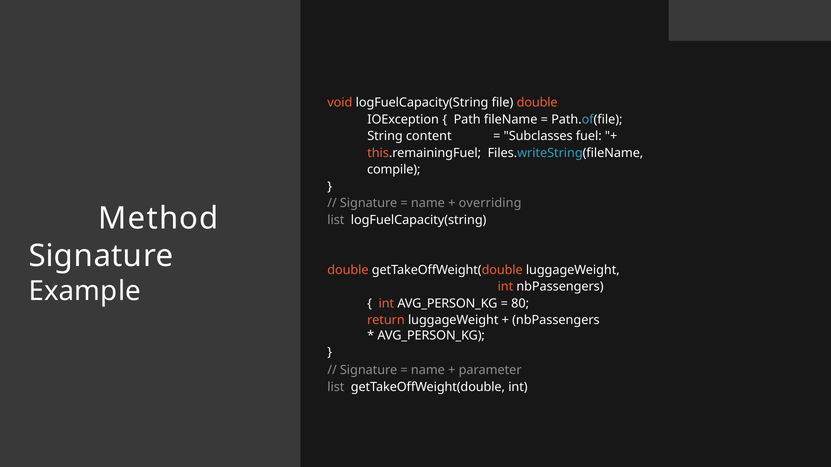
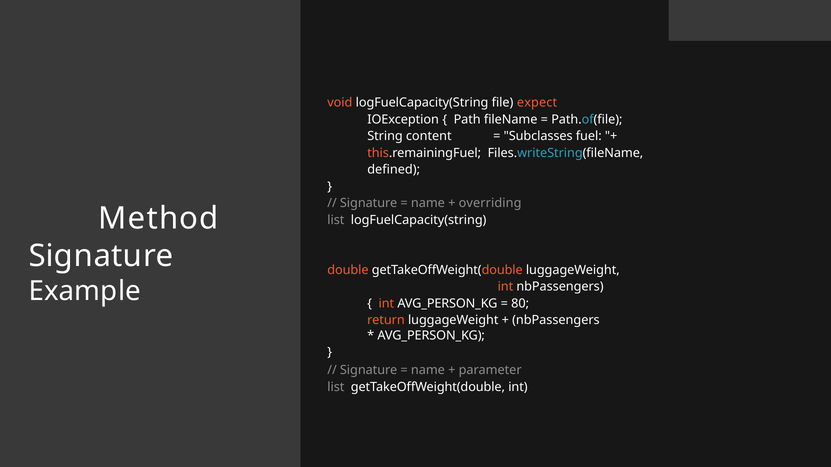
file double: double -> expect
compile: compile -> defined
